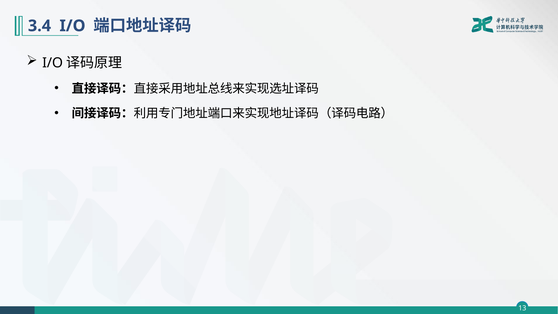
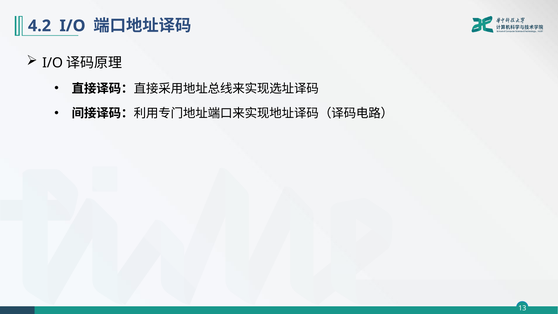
3.4: 3.4 -> 4.2
